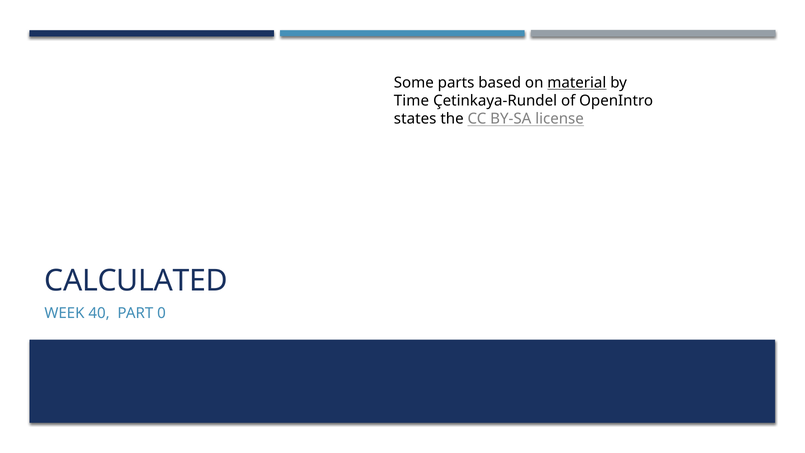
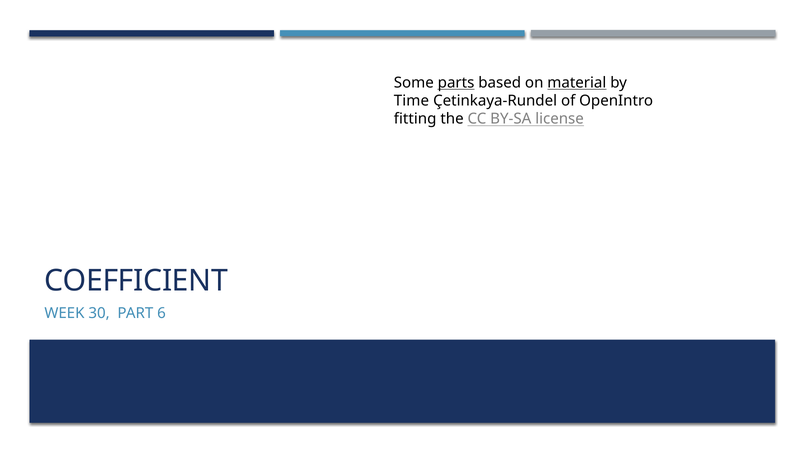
parts underline: none -> present
states: states -> fitting
CALCULATED: CALCULATED -> COEFFICIENT
40: 40 -> 30
0: 0 -> 6
